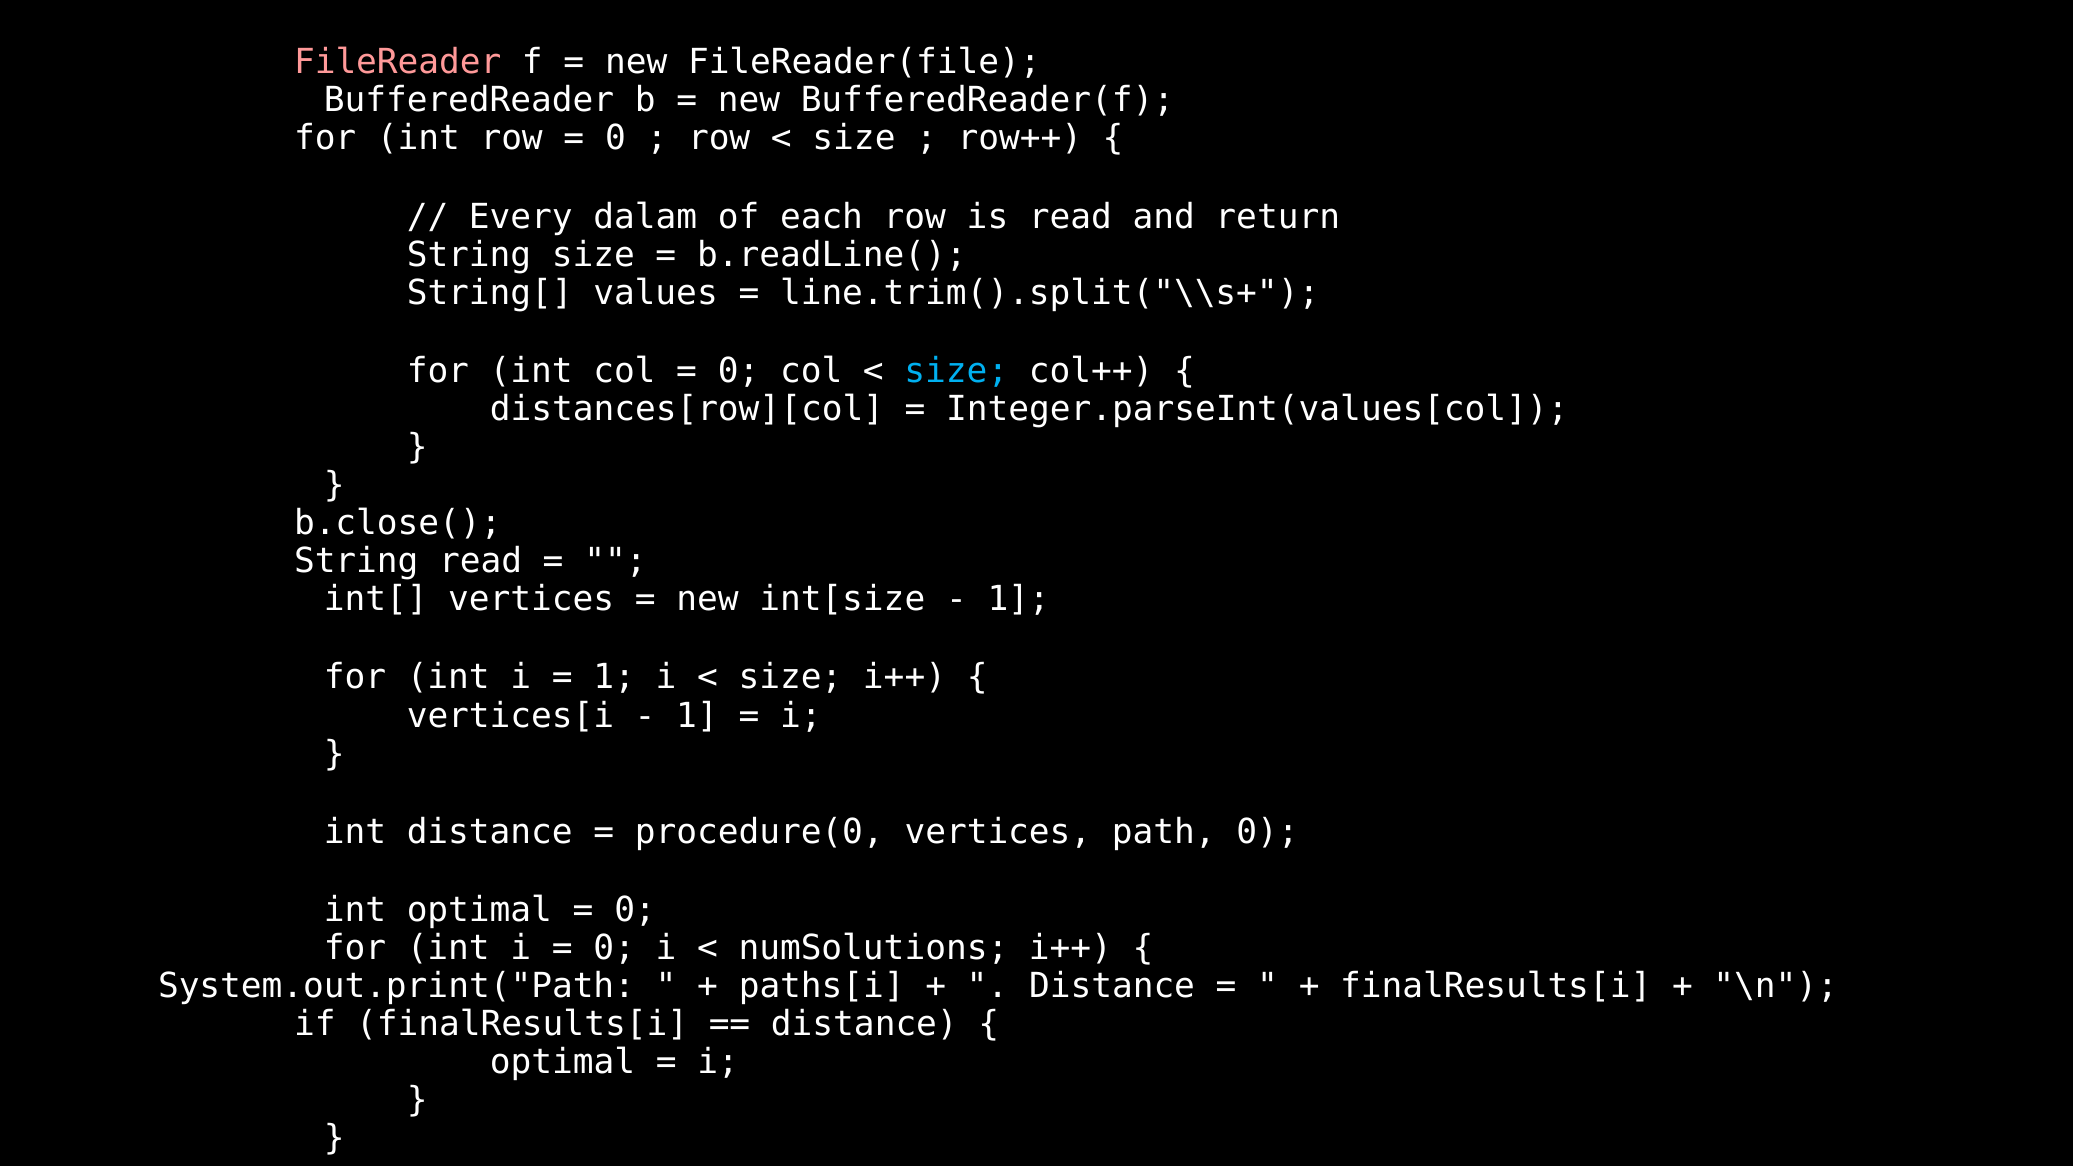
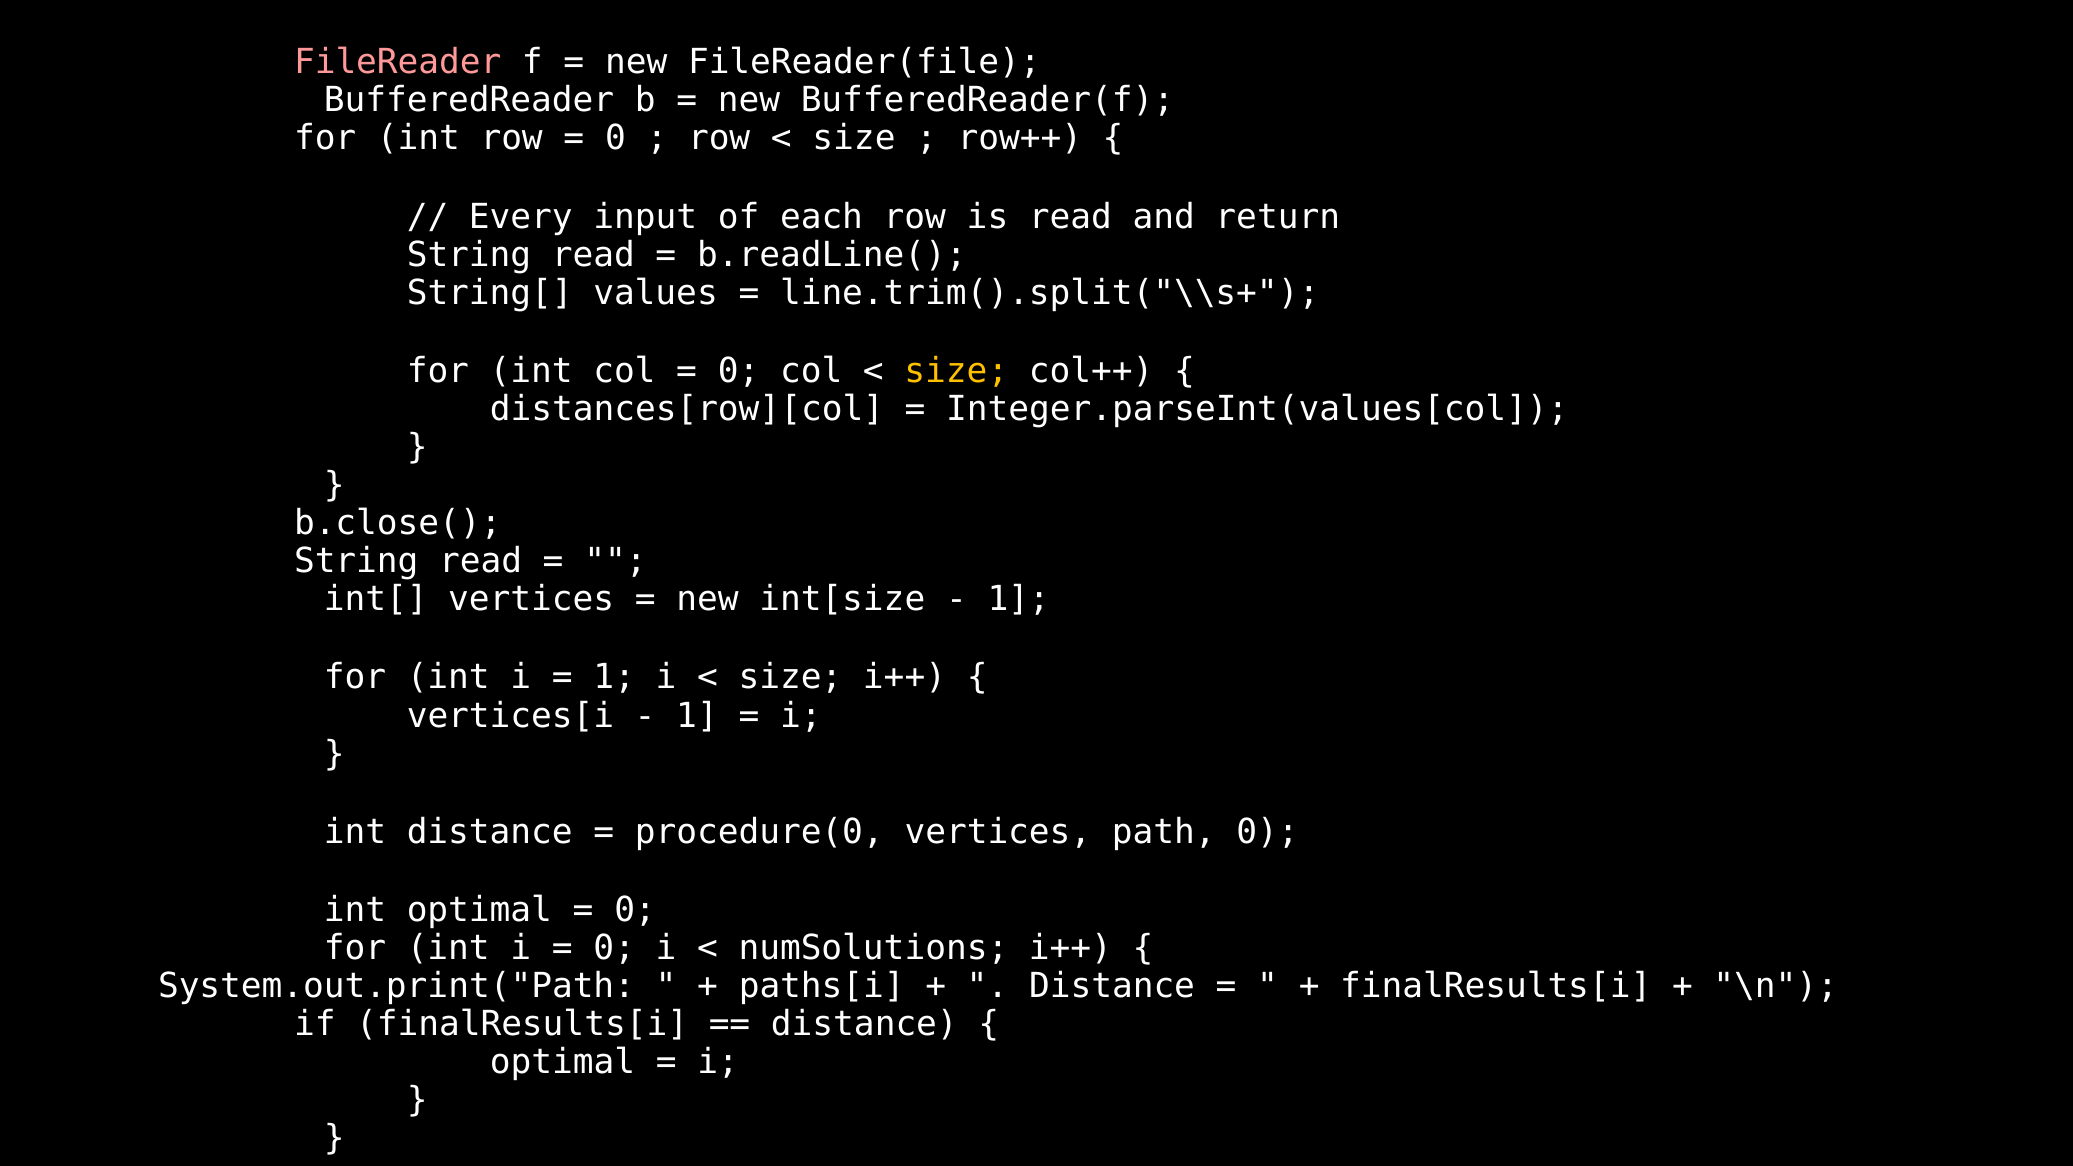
dalam: dalam -> input
size at (593, 255): size -> read
size at (956, 371) colour: light blue -> yellow
